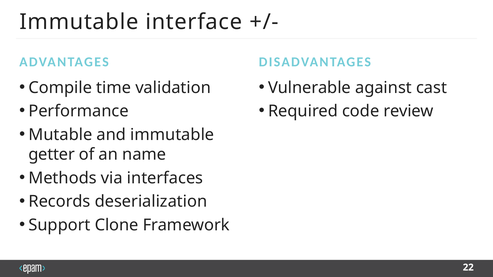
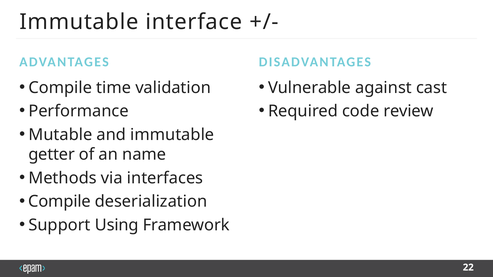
Records at (60, 202): Records -> Compile
Clone: Clone -> Using
